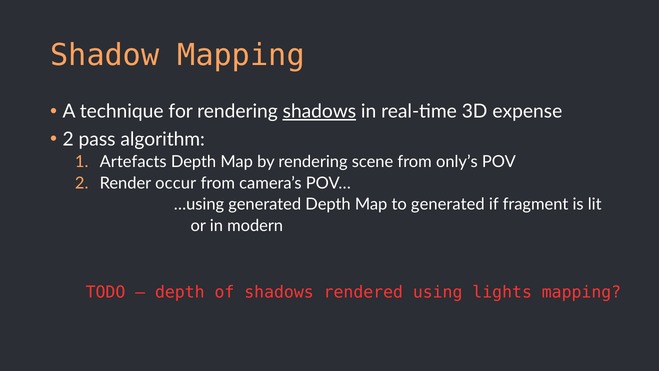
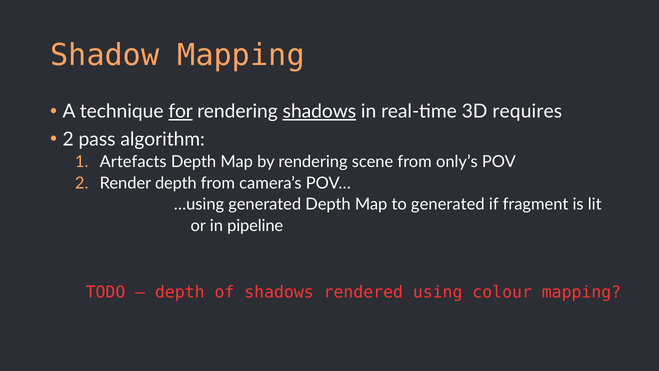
for underline: none -> present
expense: expense -> requires
Render occur: occur -> depth
modern: modern -> pipeline
lights: lights -> colour
